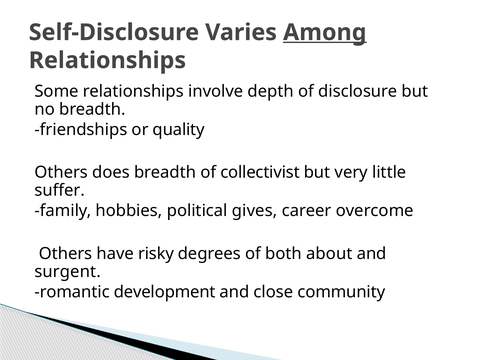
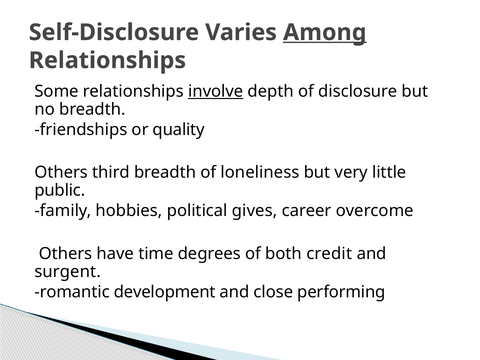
involve underline: none -> present
does: does -> third
collectivist: collectivist -> loneliness
suffer: suffer -> public
risky: risky -> time
about: about -> credit
community: community -> performing
